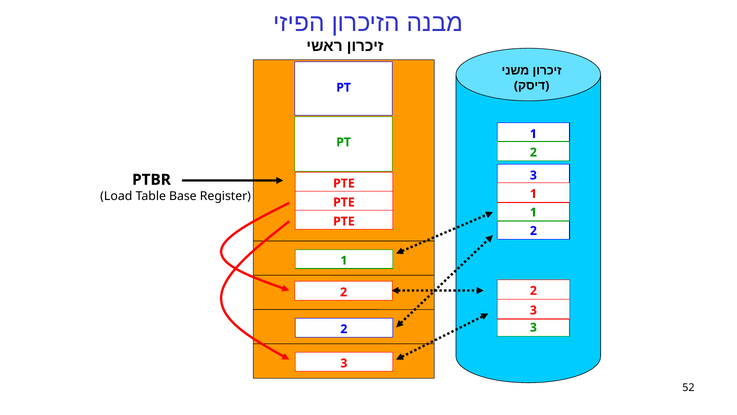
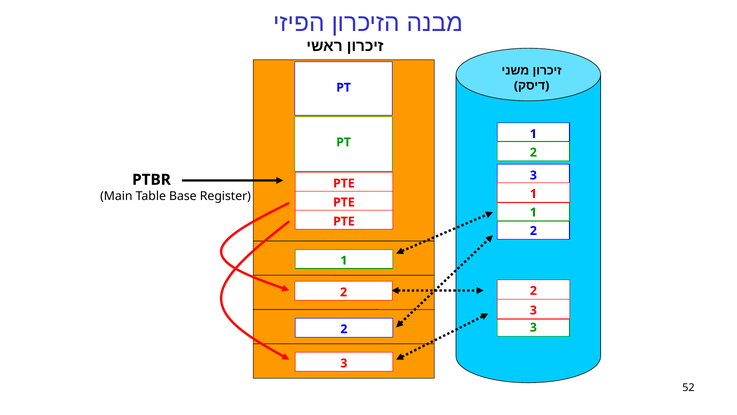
Load: Load -> Main
